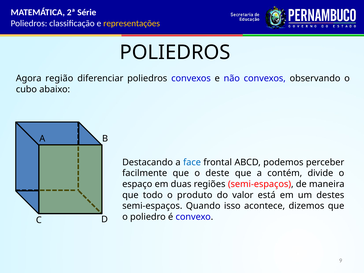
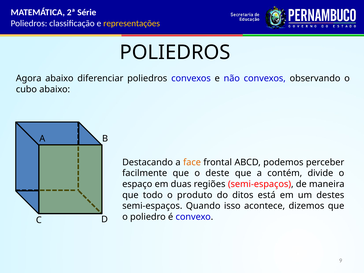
Agora região: região -> abaixo
face colour: blue -> orange
valor: valor -> ditos
